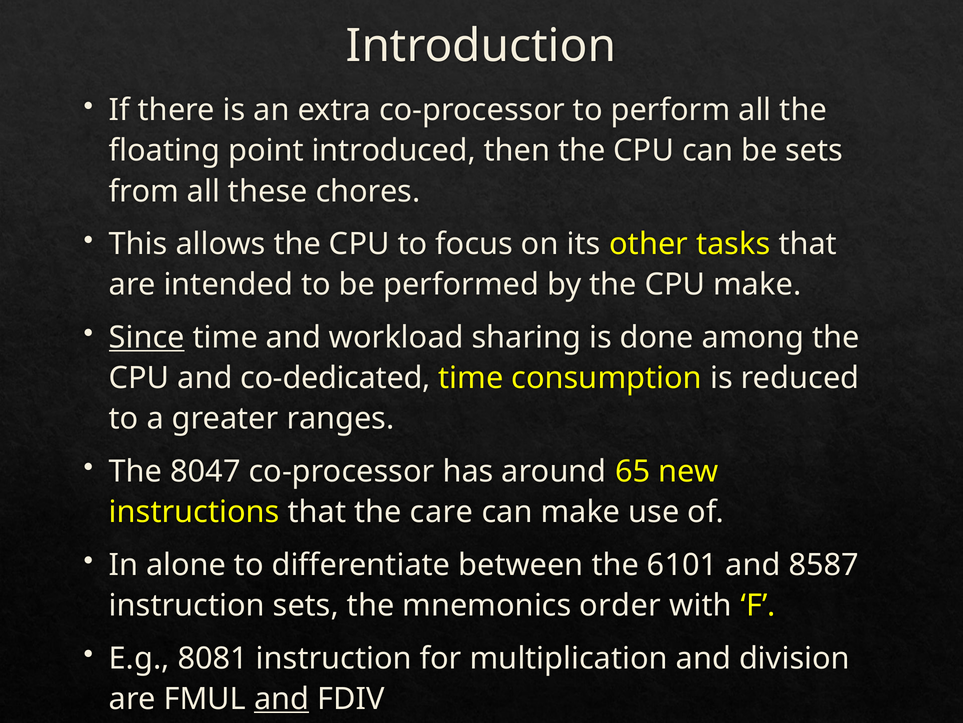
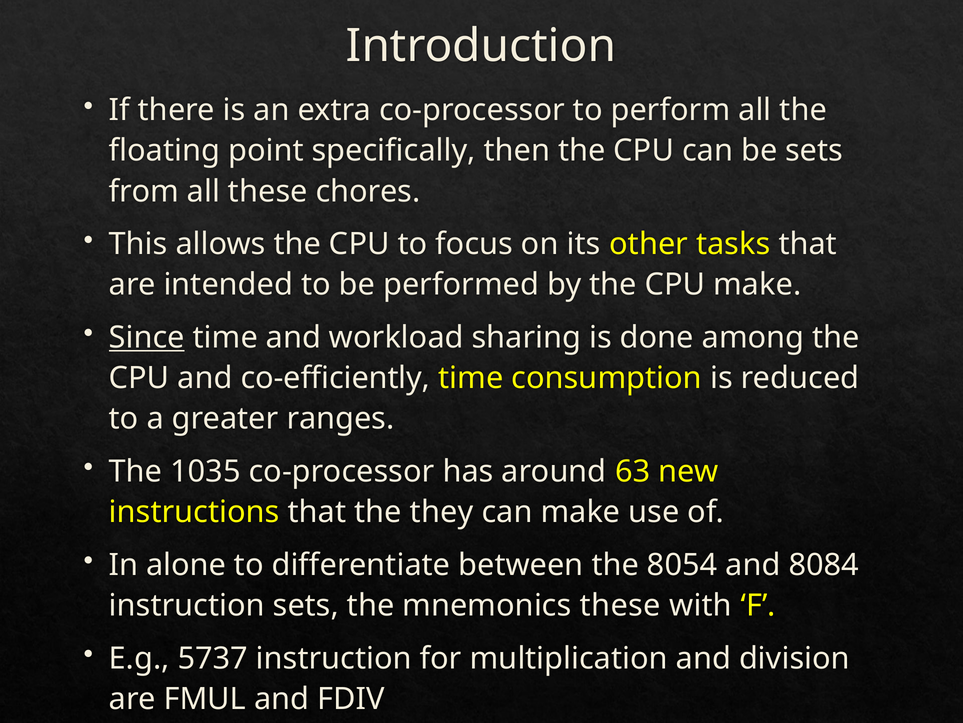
introduced: introduced -> specifically
co-dedicated: co-dedicated -> co-efficiently
8047: 8047 -> 1035
65: 65 -> 63
care: care -> they
6101: 6101 -> 8054
8587: 8587 -> 8084
mnemonics order: order -> these
8081: 8081 -> 5737
and at (282, 698) underline: present -> none
